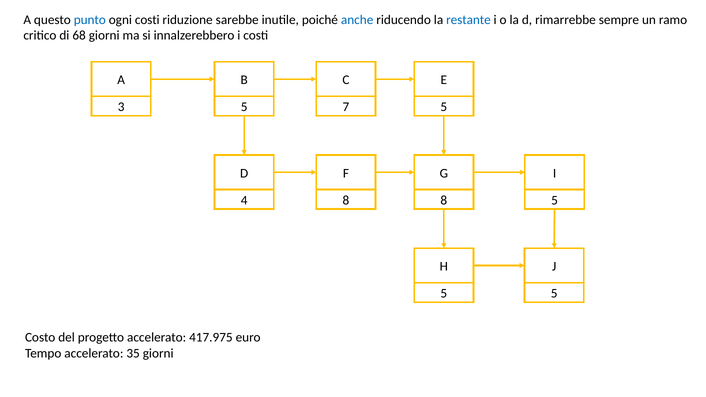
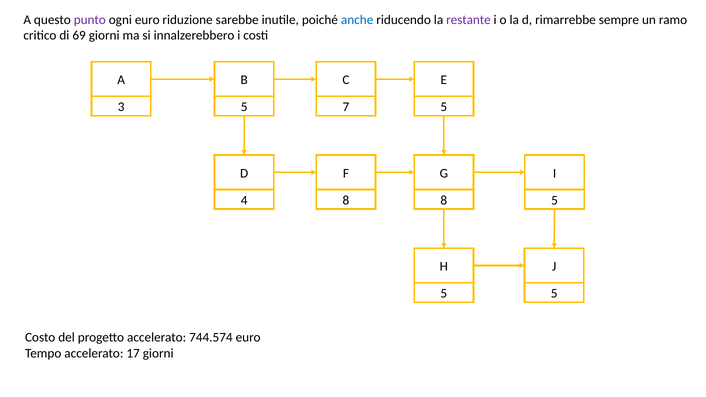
punto colour: blue -> purple
ogni costi: costi -> euro
restante colour: blue -> purple
68: 68 -> 69
417.975: 417.975 -> 744.574
35: 35 -> 17
